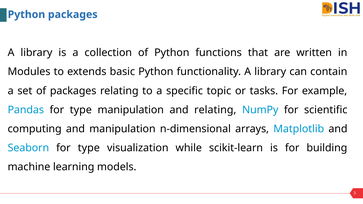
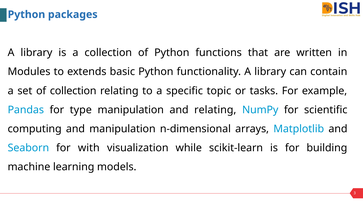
of packages: packages -> collection
Seaborn for type: type -> with
